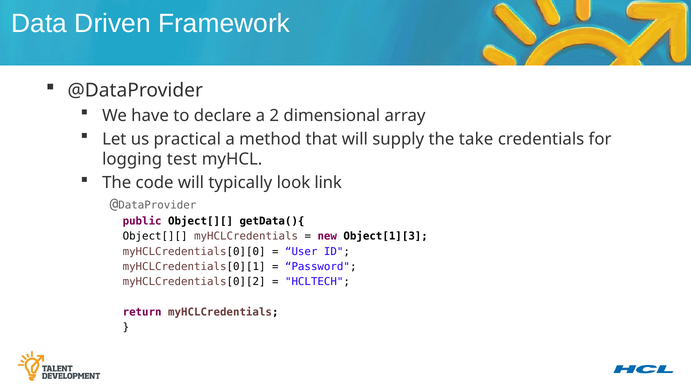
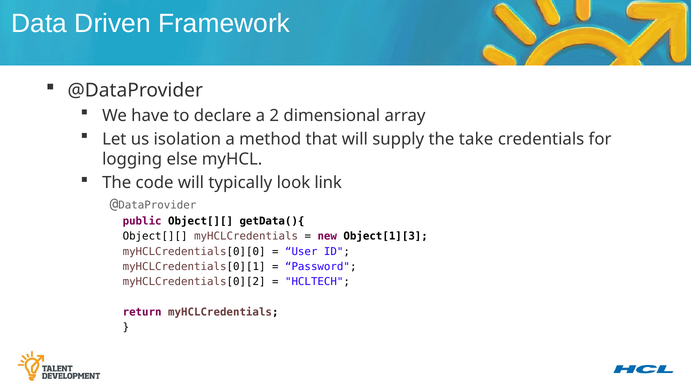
practical: practical -> isolation
test: test -> else
